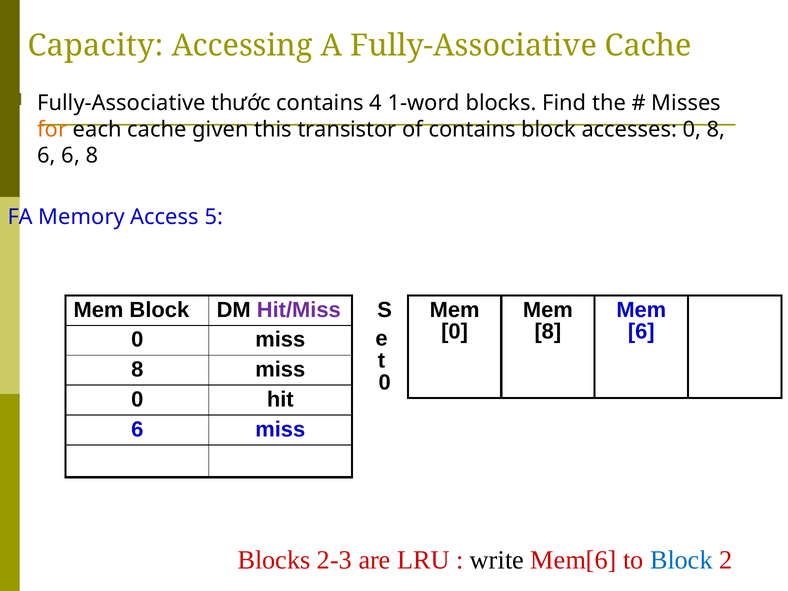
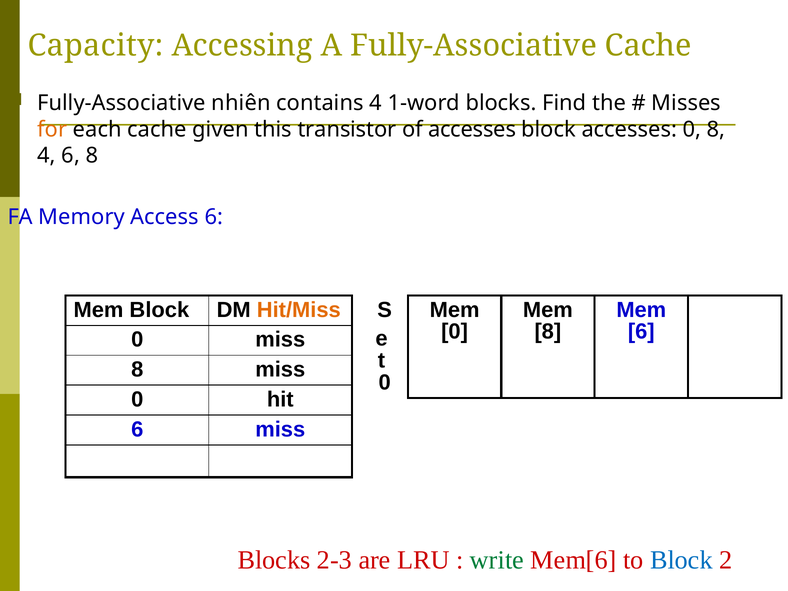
thước: thước -> nhiên
of contains: contains -> accesses
6 at (47, 156): 6 -> 4
Access 5: 5 -> 6
Hit/Miss colour: purple -> orange
write colour: black -> green
